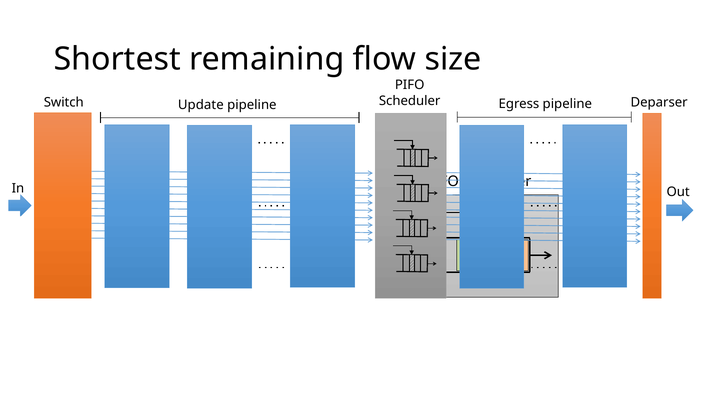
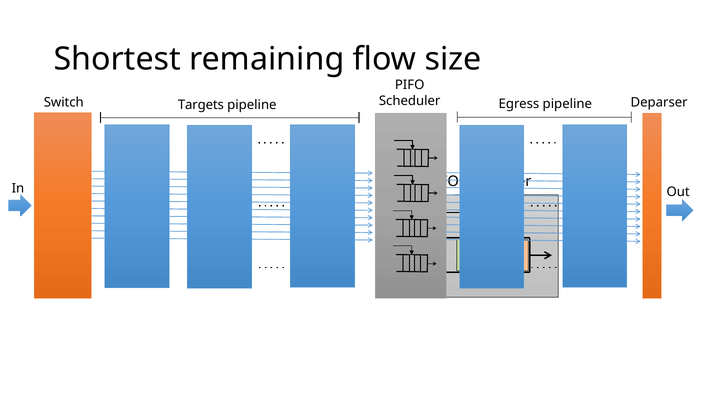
Update: Update -> Targets
